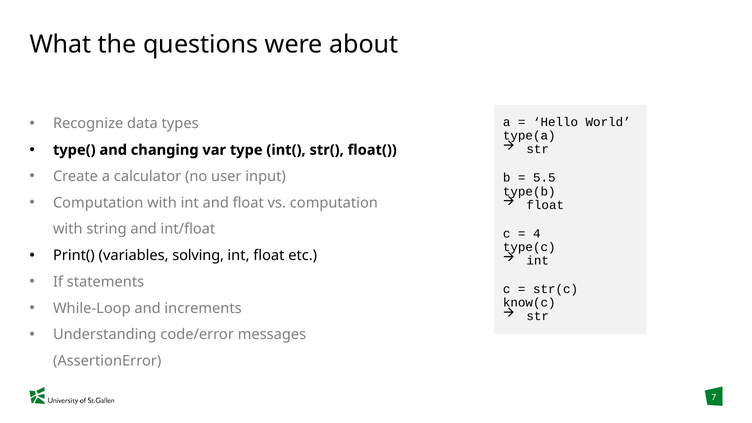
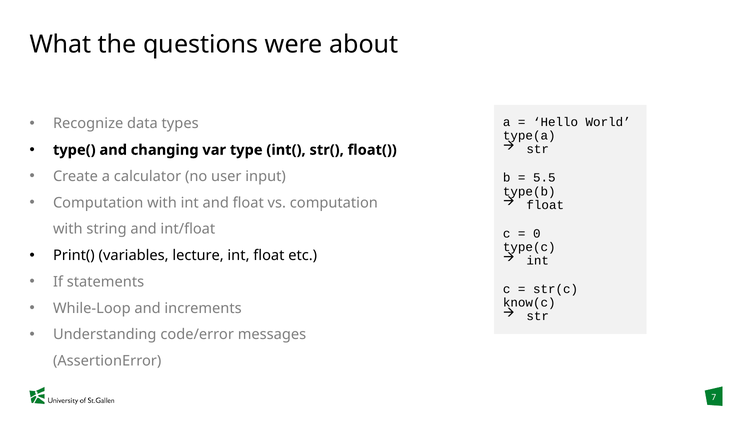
4: 4 -> 0
solving: solving -> lecture
